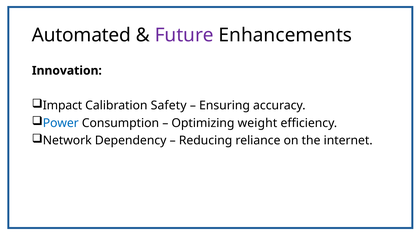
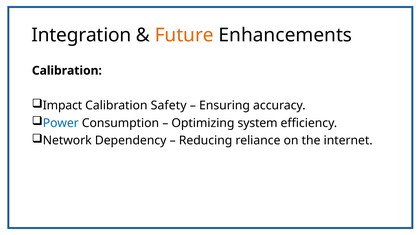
Automated: Automated -> Integration
Future colour: purple -> orange
Innovation at (67, 71): Innovation -> Calibration
weight: weight -> system
